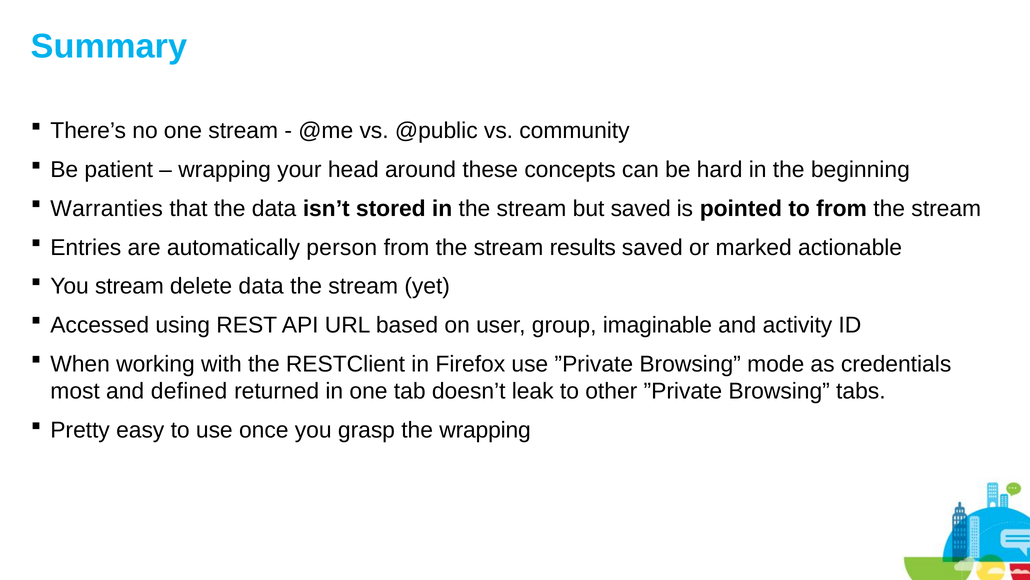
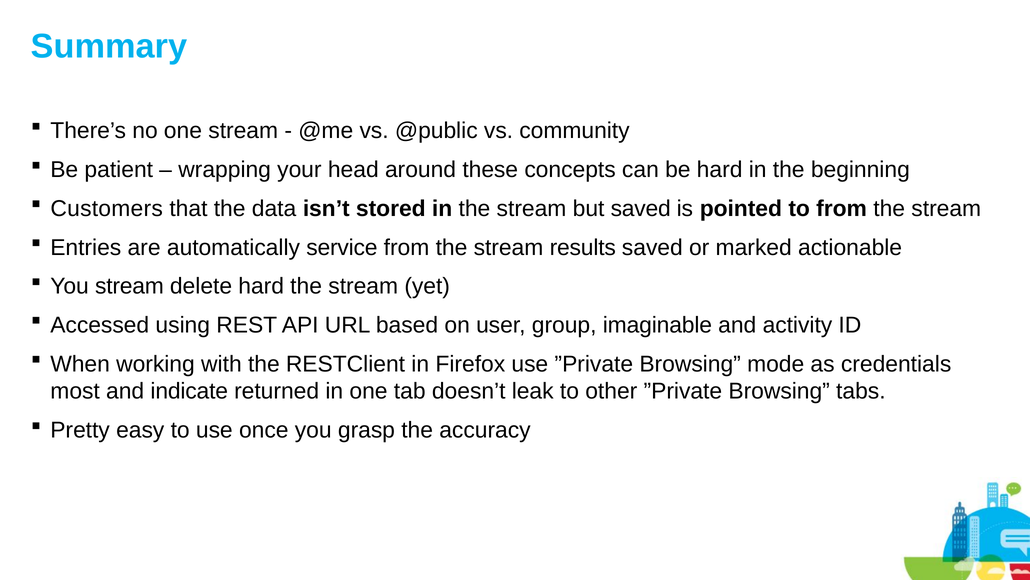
Warranties: Warranties -> Customers
person: person -> service
delete data: data -> hard
defined: defined -> indicate
the wrapping: wrapping -> accuracy
